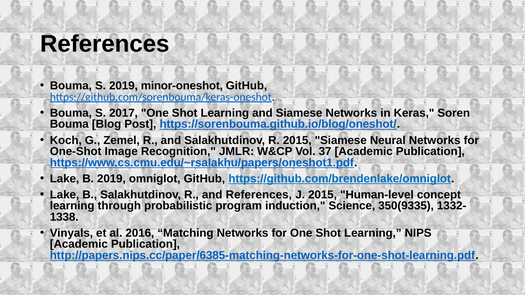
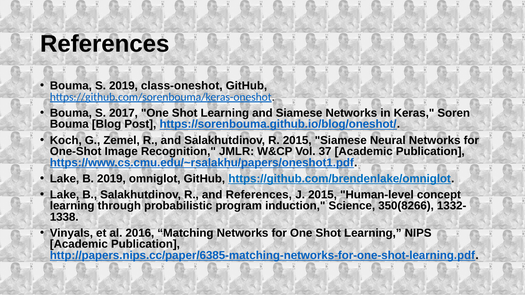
minor-oneshot: minor-oneshot -> class-oneshot
350(9335: 350(9335 -> 350(8266
